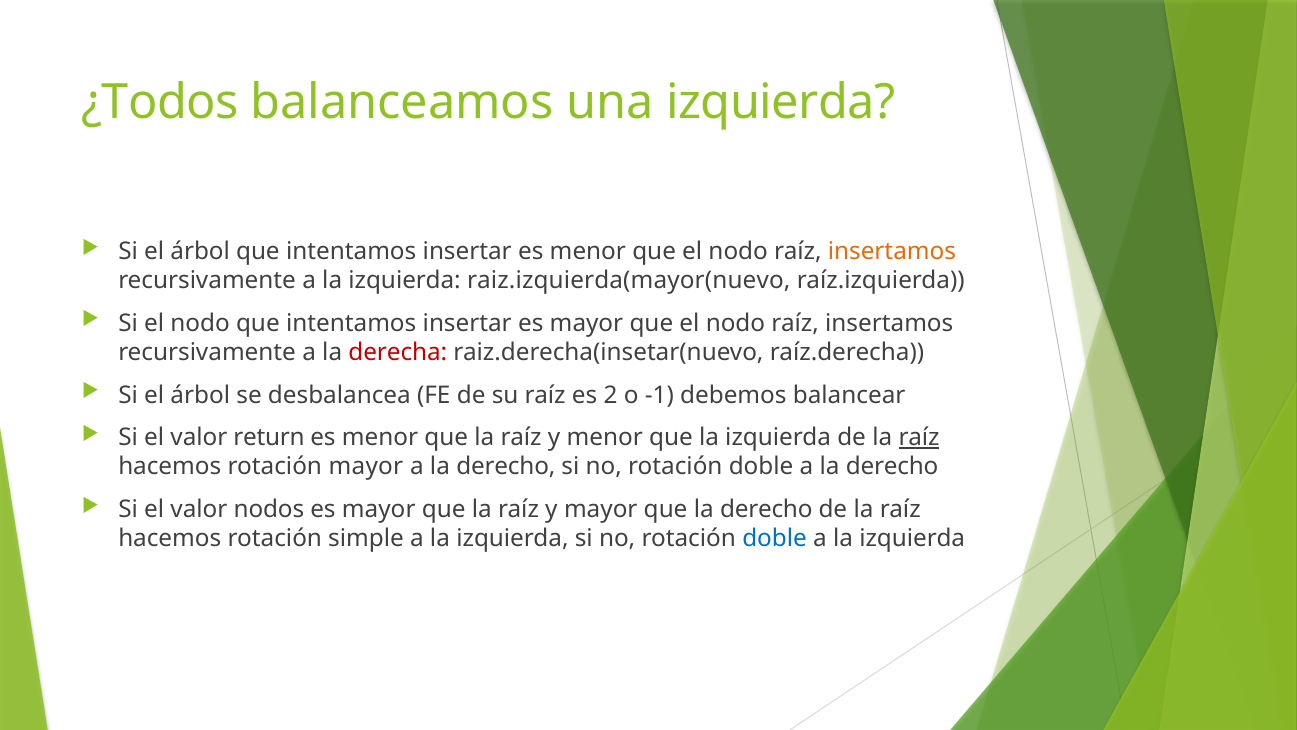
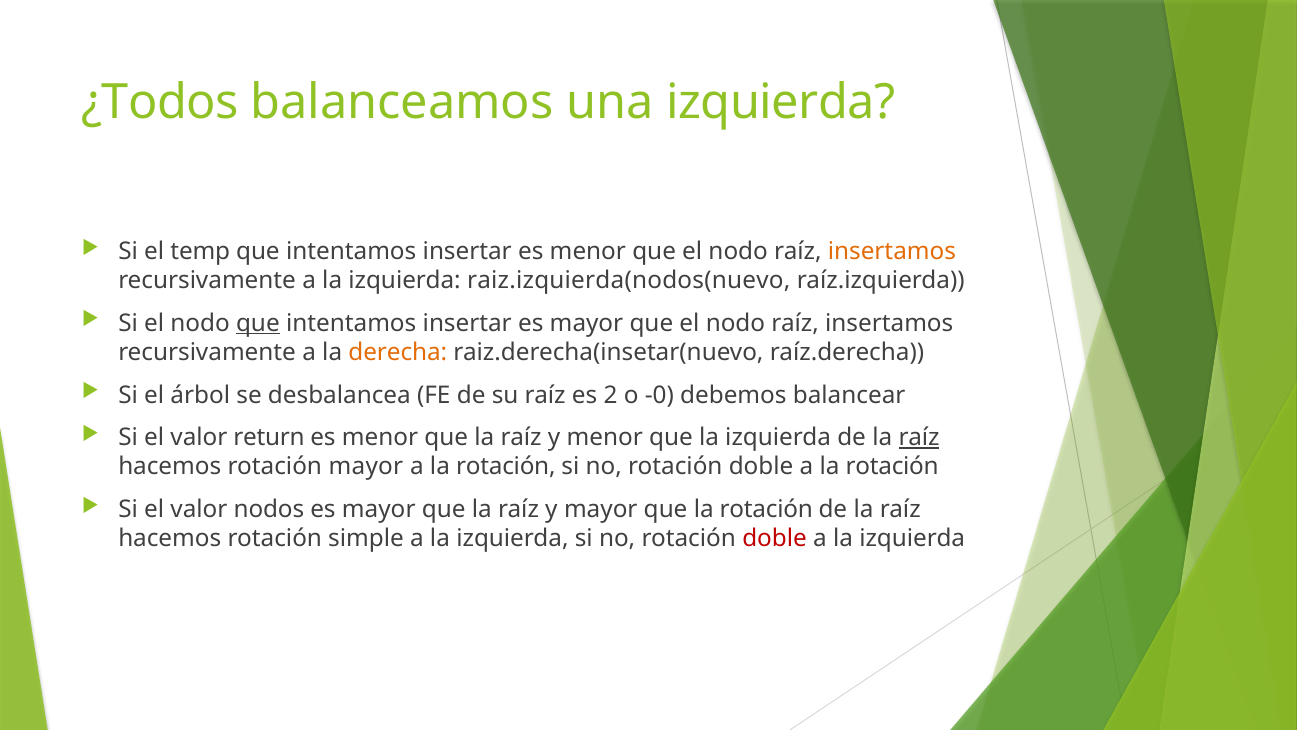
árbol at (200, 251): árbol -> temp
raiz.izquierda(mayor(nuevo: raiz.izquierda(mayor(nuevo -> raiz.izquierda(nodos(nuevo
que at (258, 323) underline: none -> present
derecha colour: red -> orange
-1: -1 -> -0
derecho at (506, 467): derecho -> rotación
doble a la derecho: derecho -> rotación
que la derecho: derecho -> rotación
doble at (775, 539) colour: blue -> red
